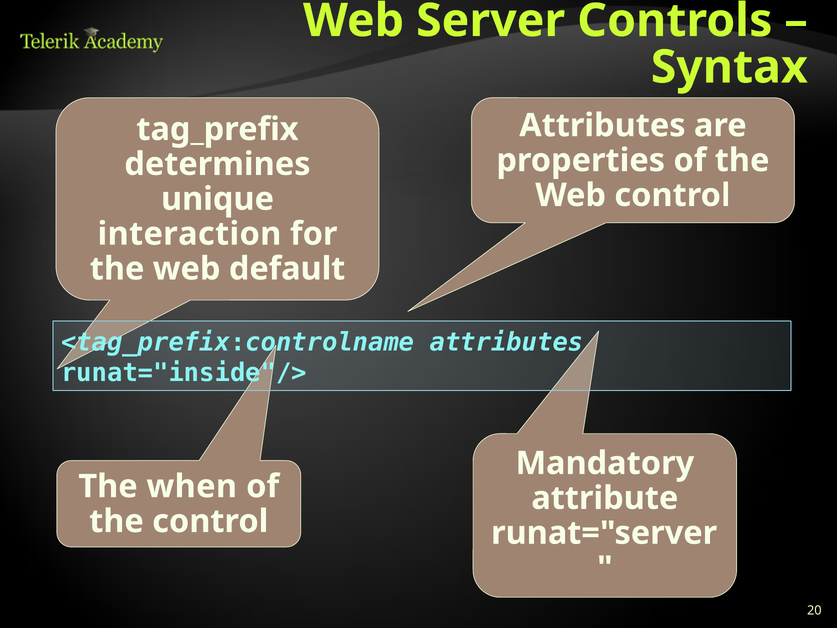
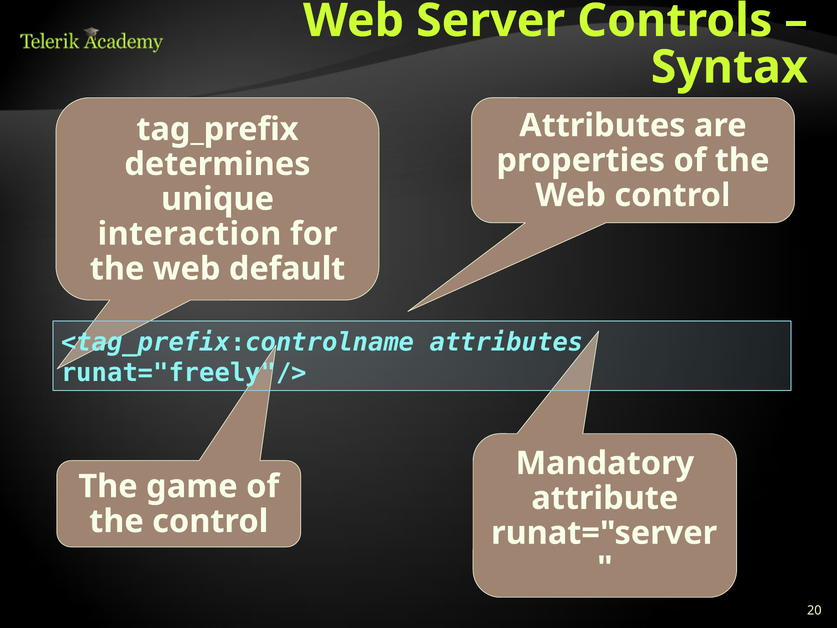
runat="inside"/>: runat="inside"/> -> runat="freely"/>
when: when -> game
